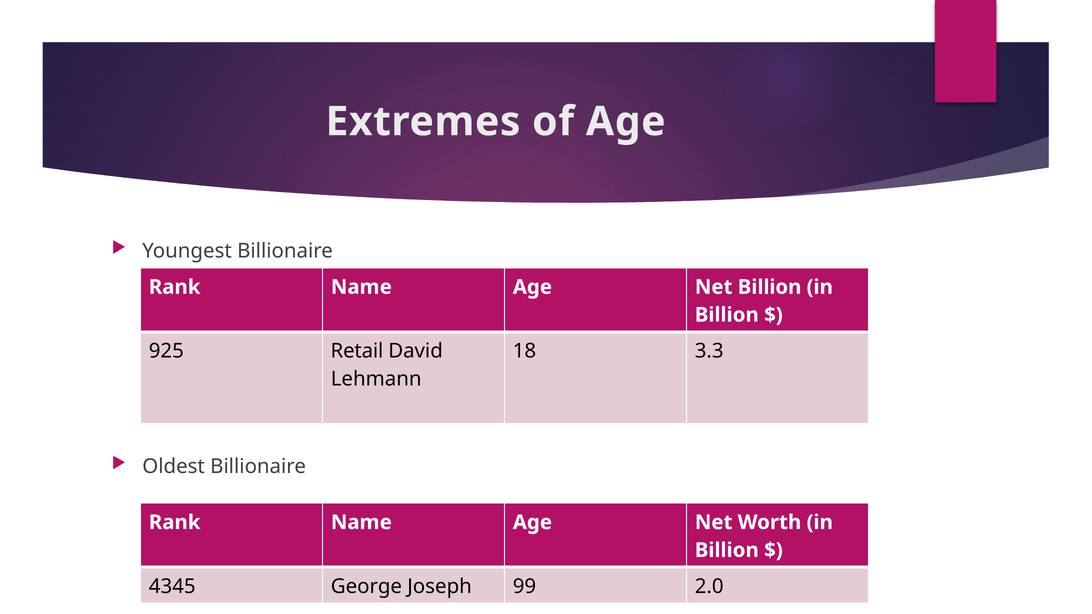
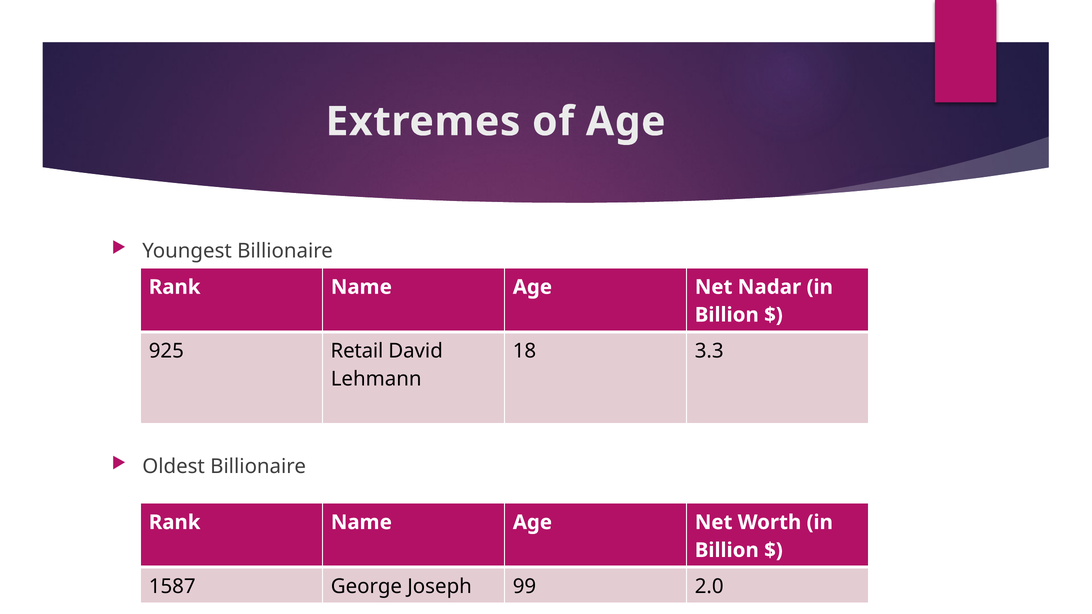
Net Billion: Billion -> Nadar
4345: 4345 -> 1587
